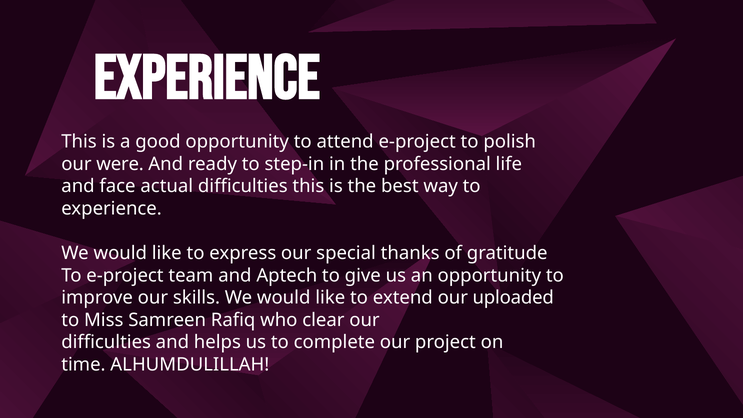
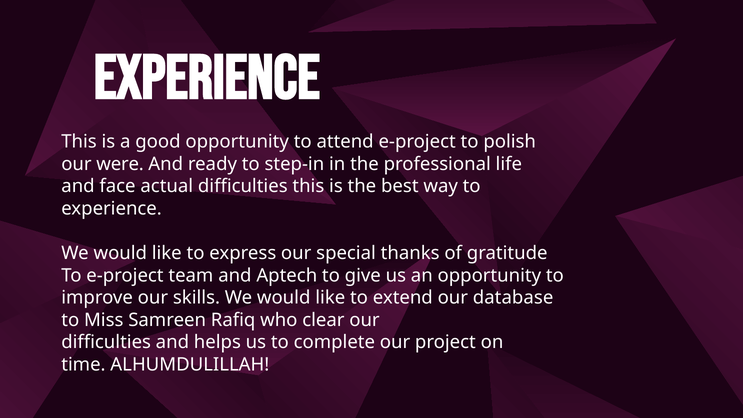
uploaded: uploaded -> database
